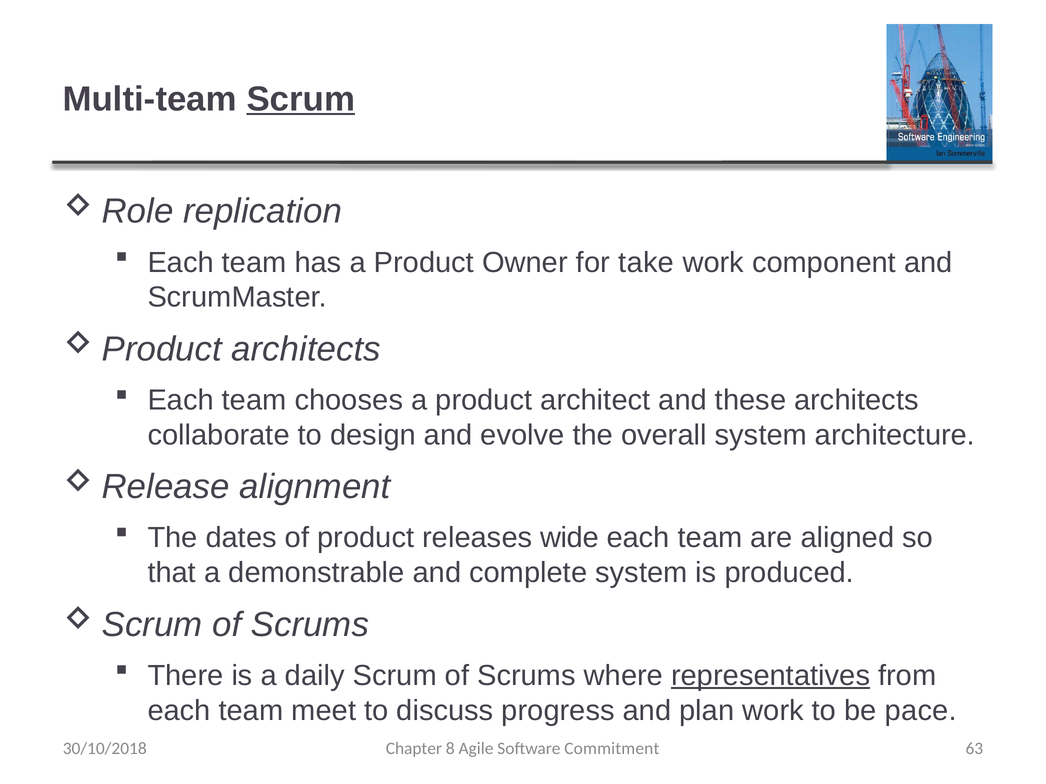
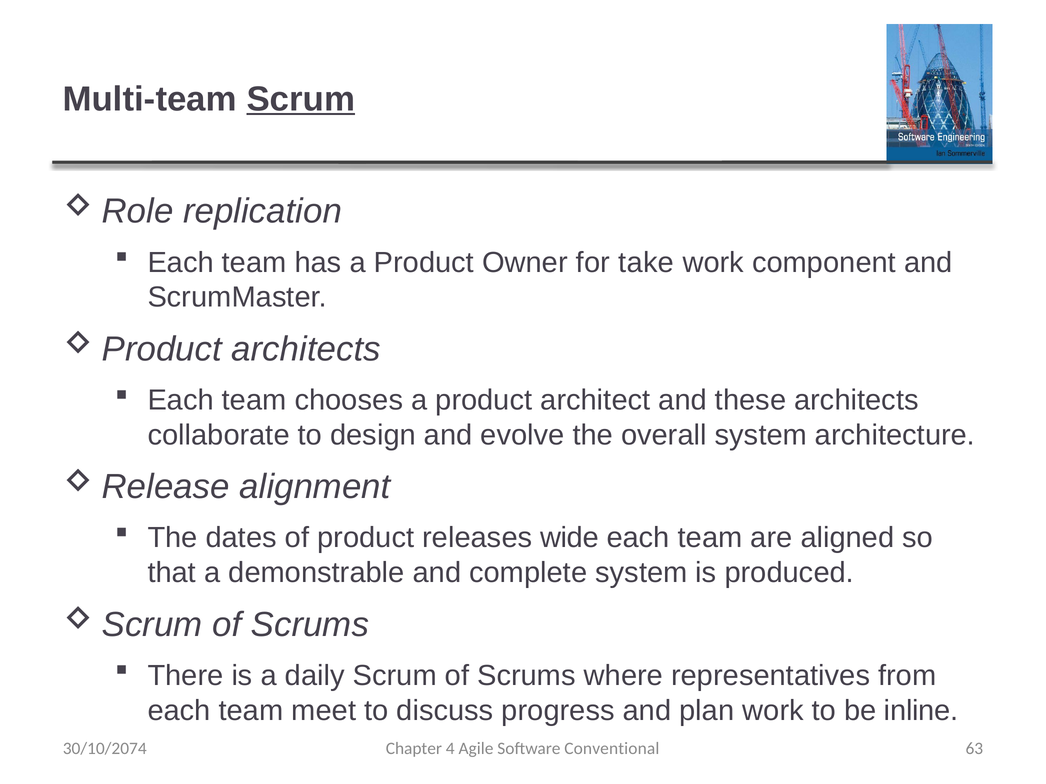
representatives underline: present -> none
pace: pace -> inline
30/10/2018: 30/10/2018 -> 30/10/2074
8: 8 -> 4
Commitment: Commitment -> Conventional
